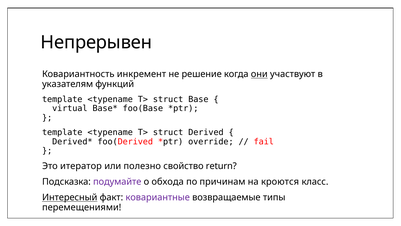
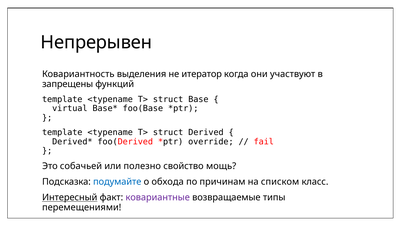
инкремент: инкремент -> выделения
решение: решение -> итератор
они underline: present -> none
указателям: указателям -> запрещены
итератор: итератор -> собачьей
return: return -> мощь
подумайте colour: purple -> blue
кроются: кроются -> списком
